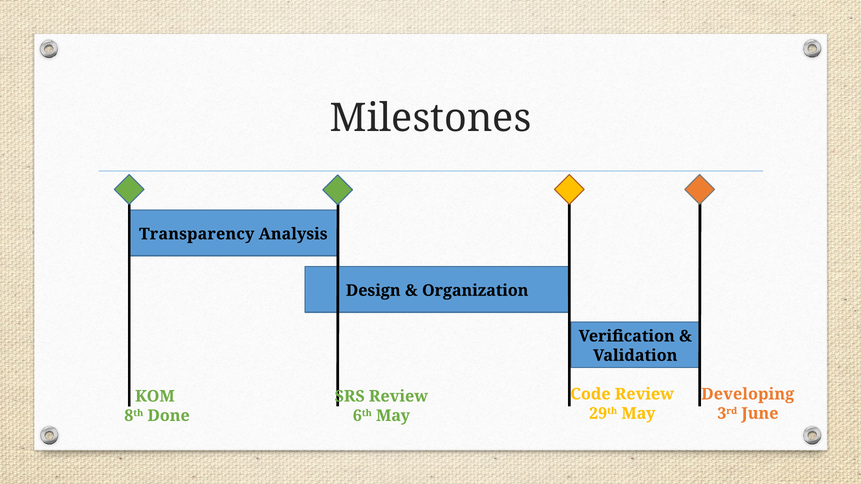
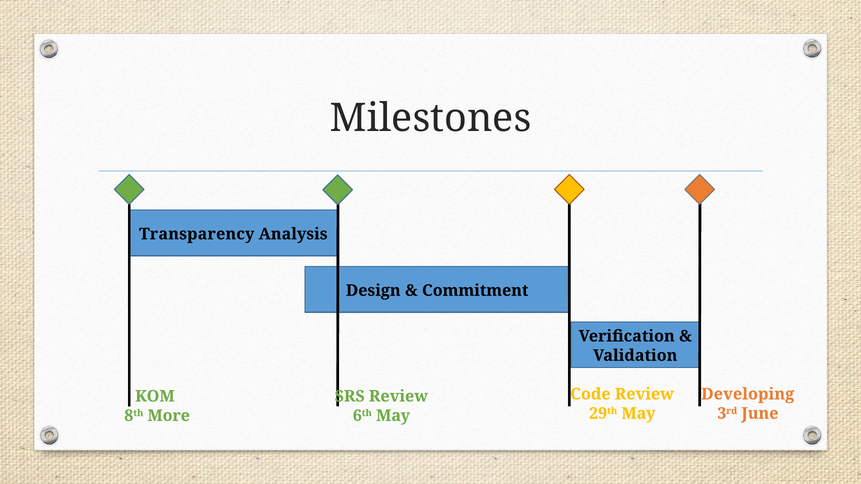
Organization: Organization -> Commitment
Done: Done -> More
